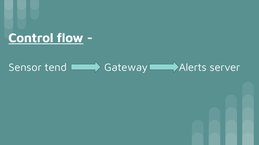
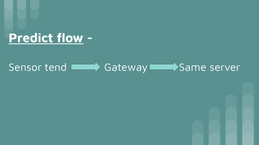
Control: Control -> Predict
Alerts: Alerts -> Same
